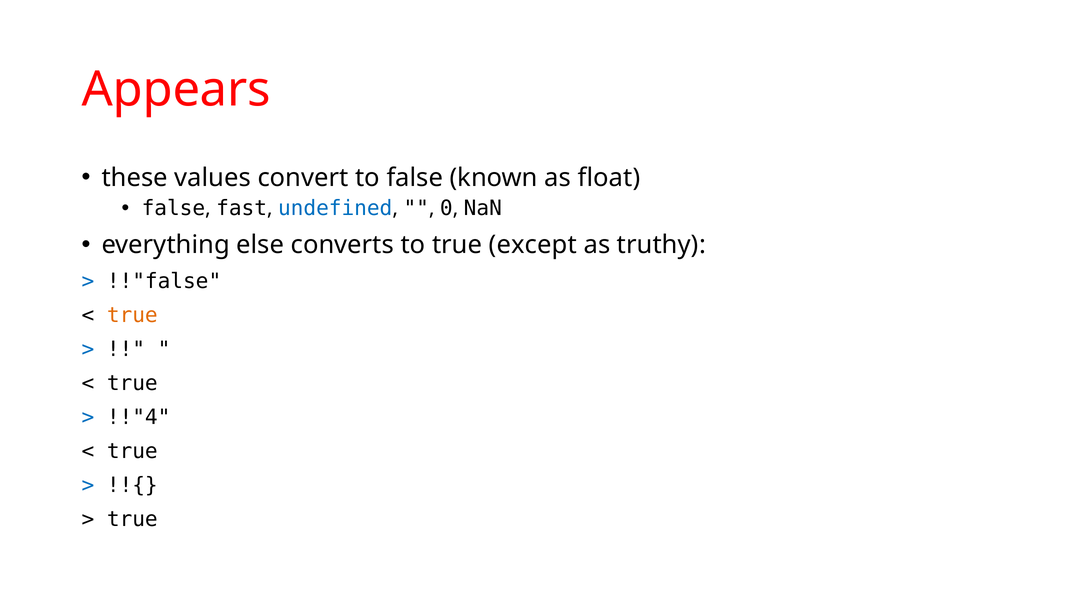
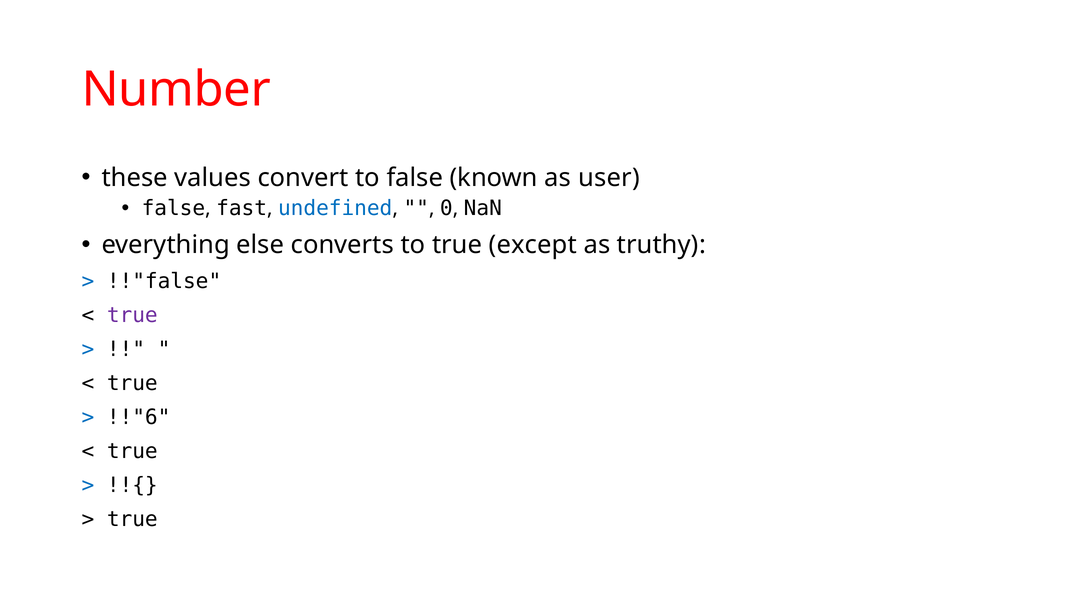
Appears: Appears -> Number
float: float -> user
true at (132, 315) colour: orange -> purple
!!"4: !!"4 -> !!"6
